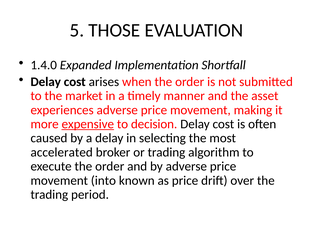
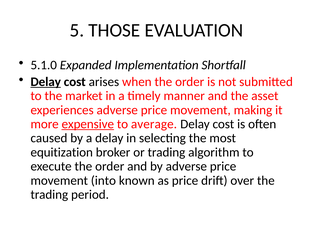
1.4.0: 1.4.0 -> 5.1.0
Delay at (46, 82) underline: none -> present
decision: decision -> average
accelerated: accelerated -> equitization
